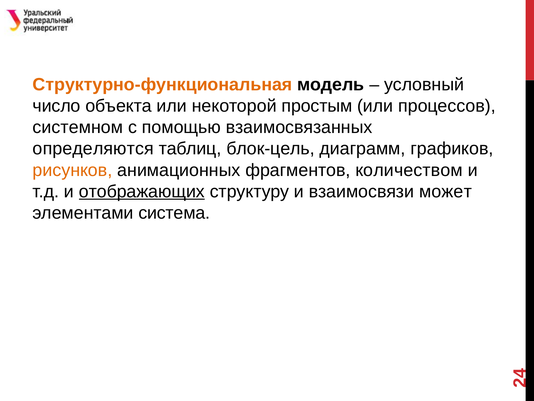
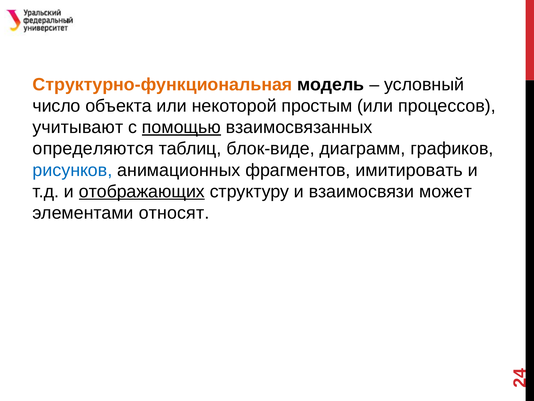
системном: системном -> учитывают
помощью underline: none -> present
блок-цель: блок-цель -> блок-виде
рисунков colour: orange -> blue
количеством: количеством -> имитировать
система: система -> относят
